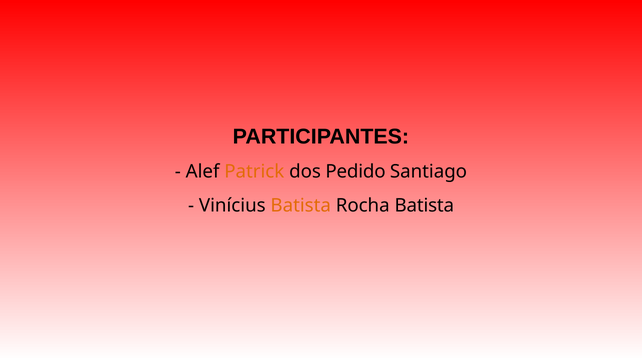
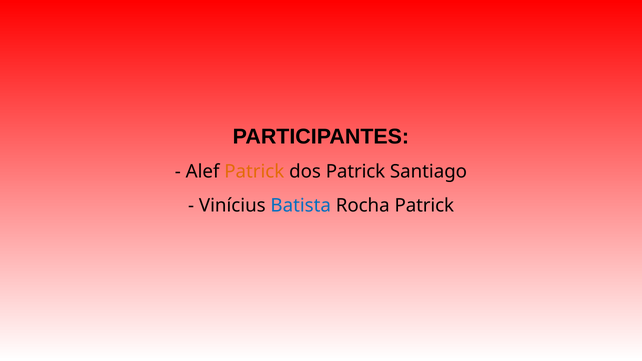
dos Pedido: Pedido -> Patrick
Batista at (301, 205) colour: orange -> blue
Rocha Batista: Batista -> Patrick
